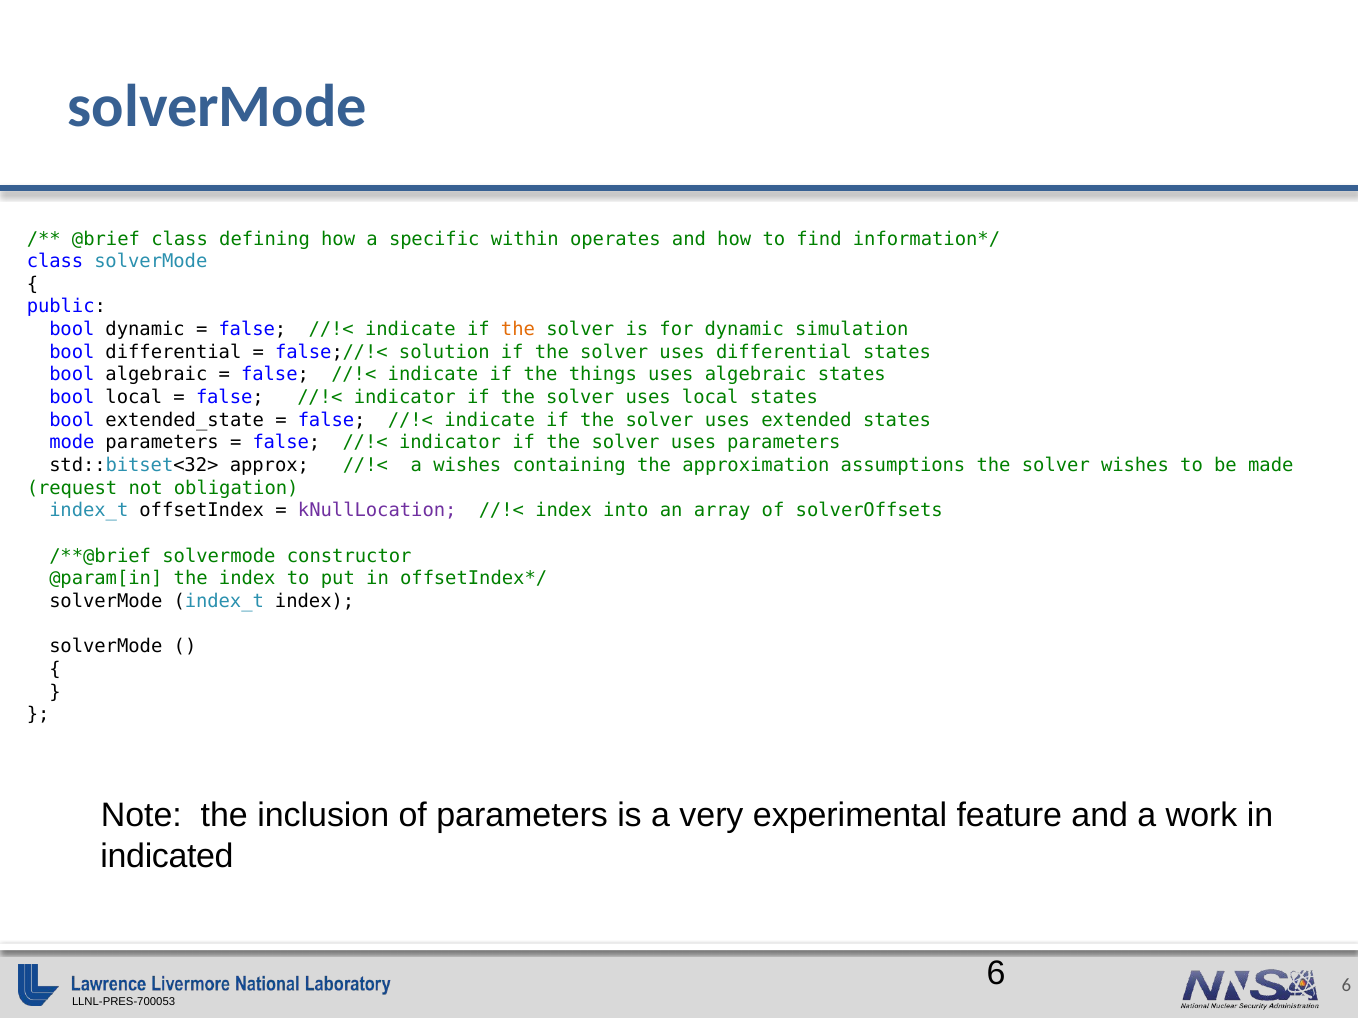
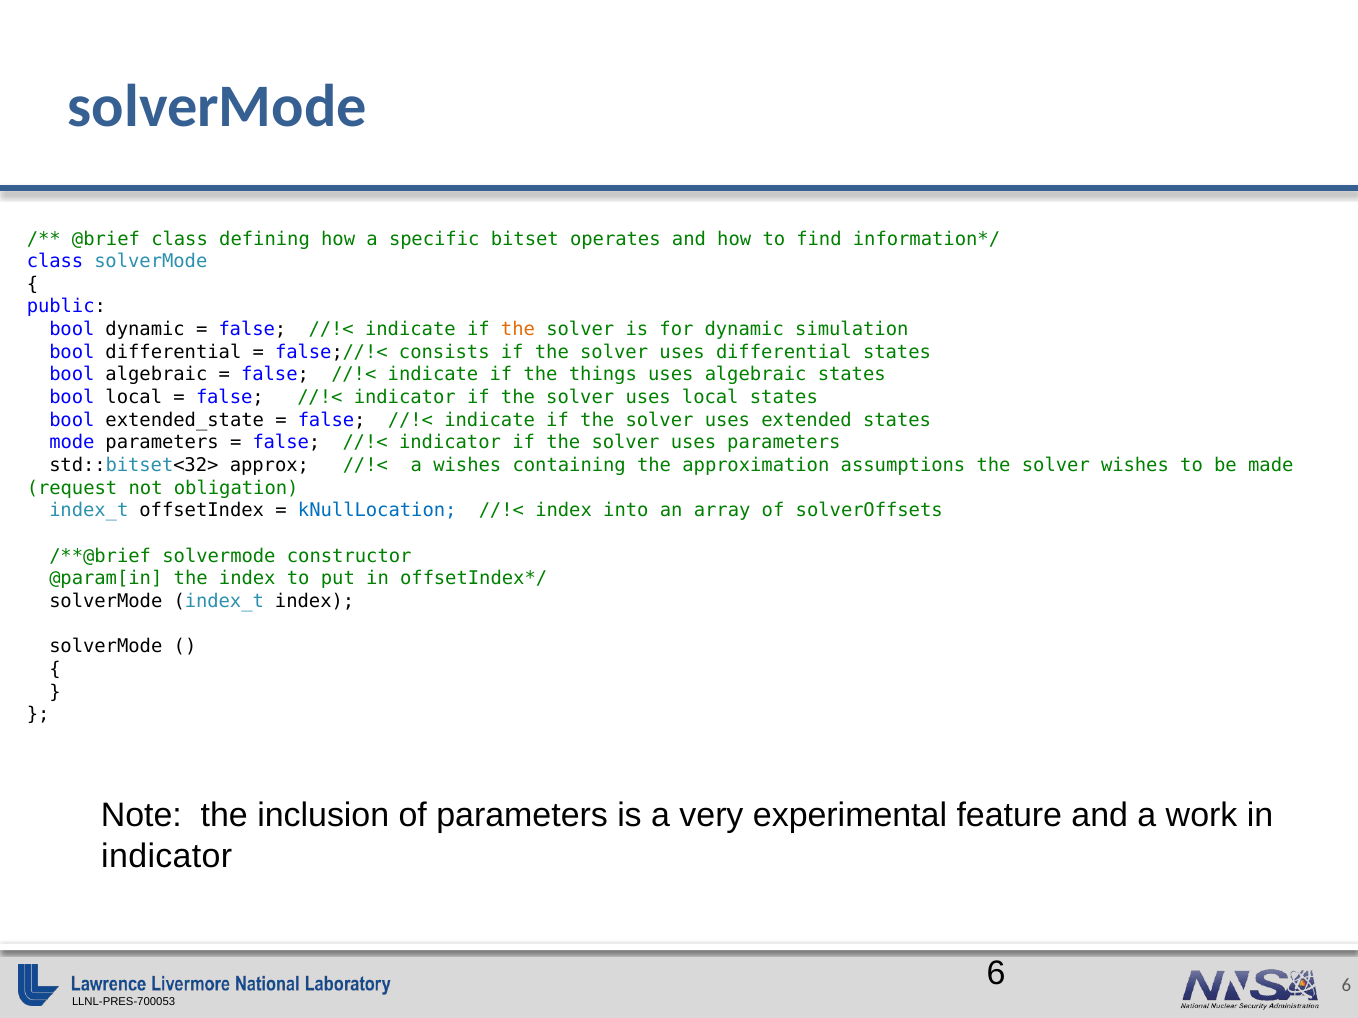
within: within -> bitset
solution: solution -> consists
kNullLocation colour: purple -> blue
indicated at (167, 856): indicated -> indicator
